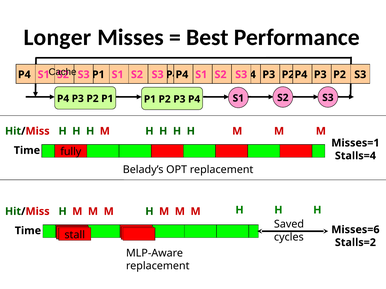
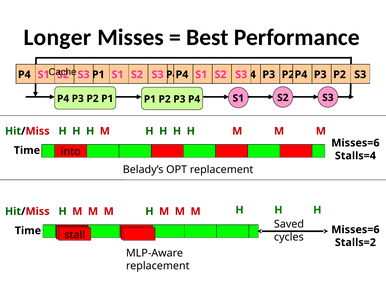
Misses=1 at (355, 143): Misses=1 -> Misses=6
fully: fully -> into
